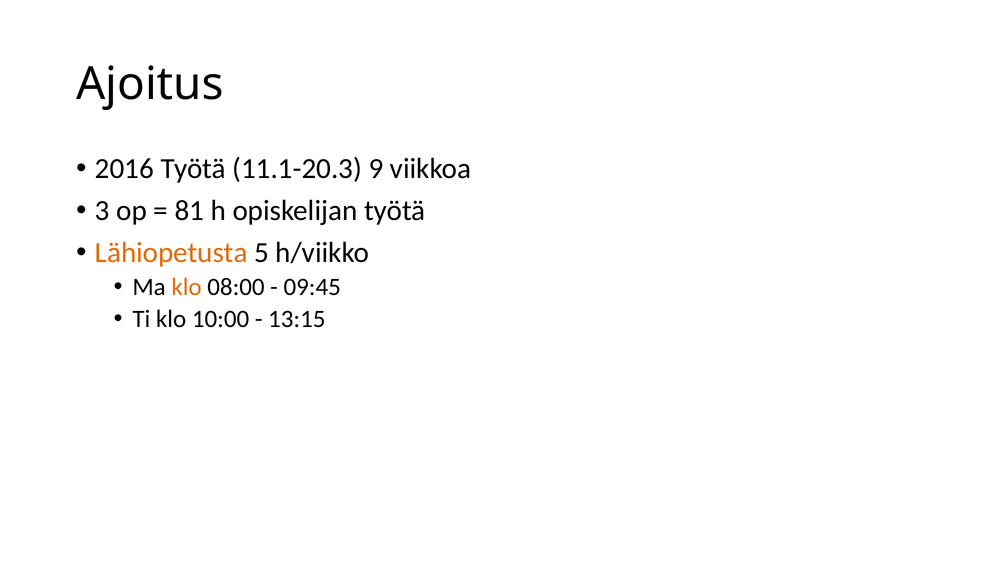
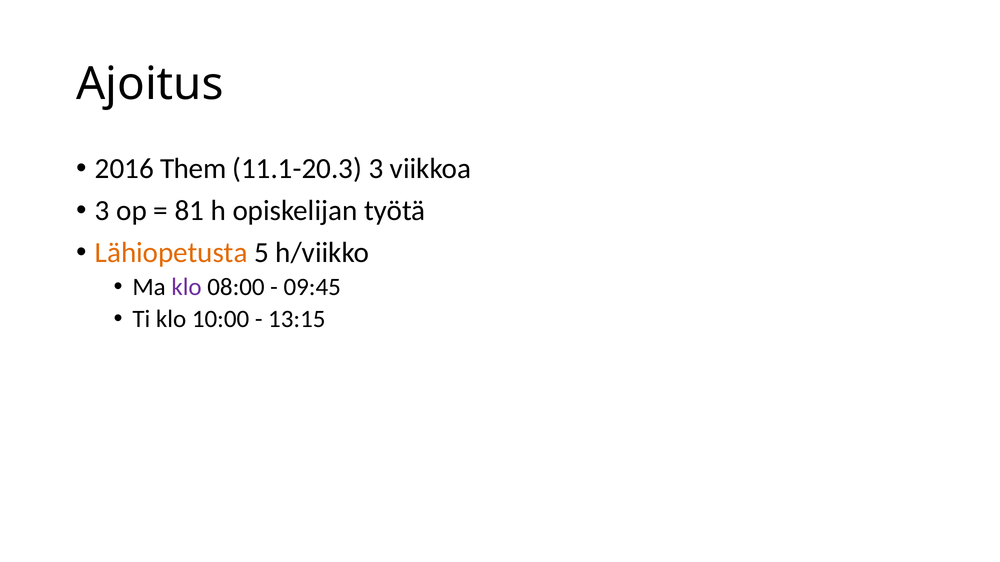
2016 Työtä: Työtä -> Them
11.1-20.3 9: 9 -> 3
klo at (187, 287) colour: orange -> purple
